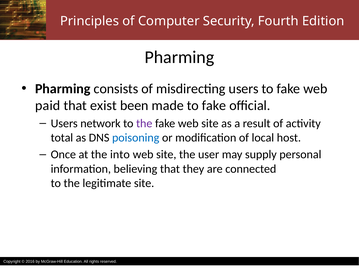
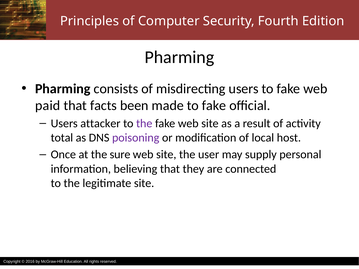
exist: exist -> facts
network: network -> attacker
poisoning colour: blue -> purple
into: into -> sure
